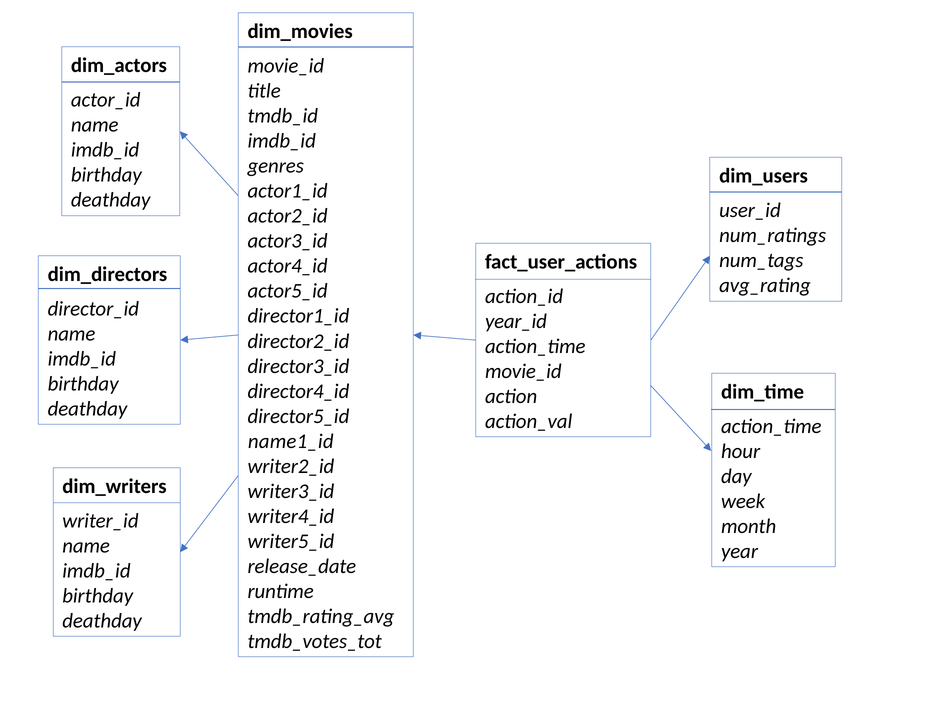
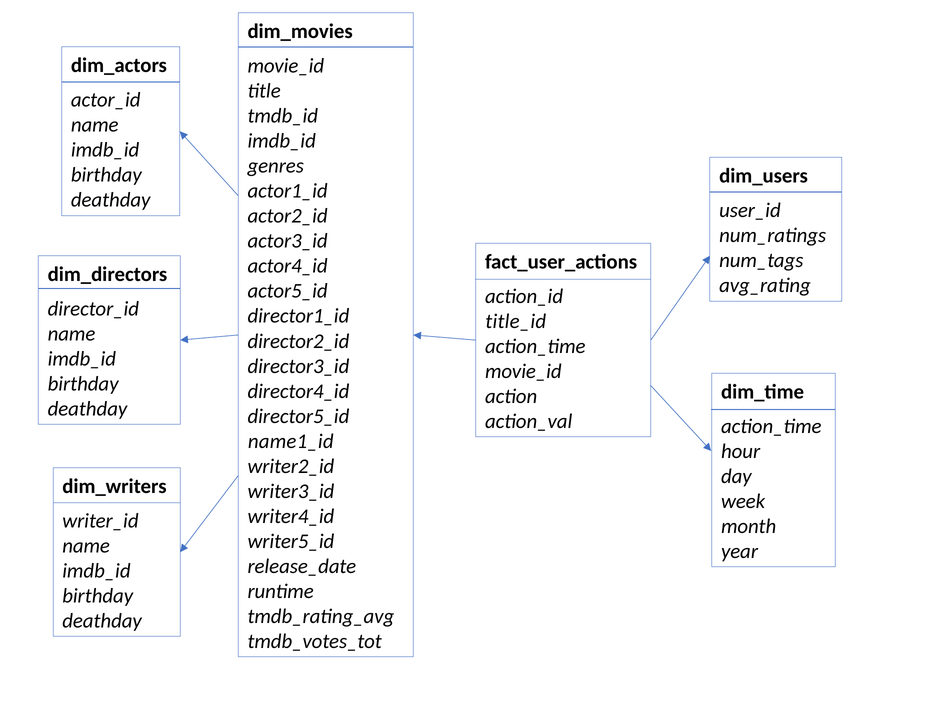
year_id: year_id -> title_id
